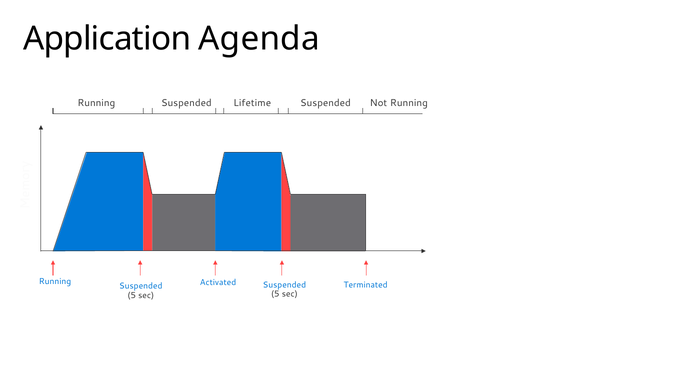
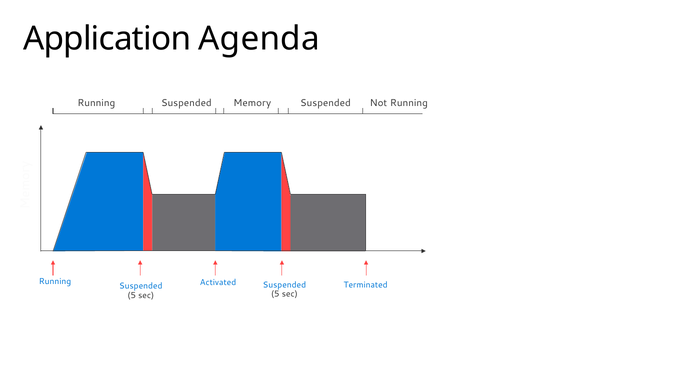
Lifetime: Lifetime -> Memory
